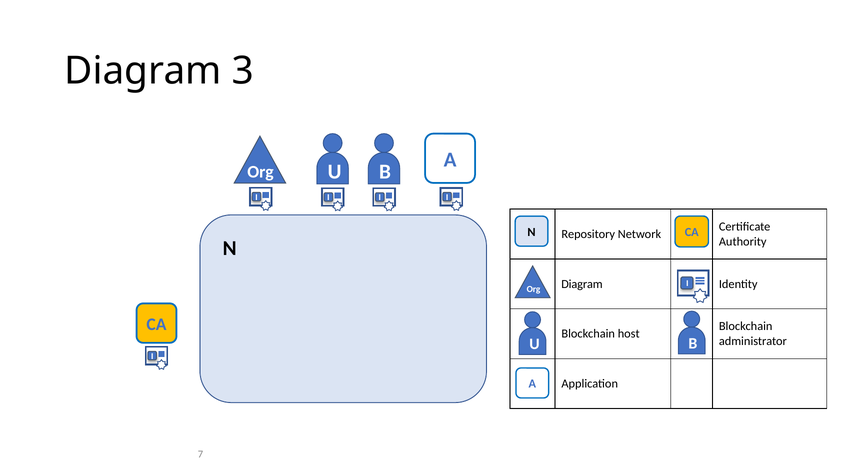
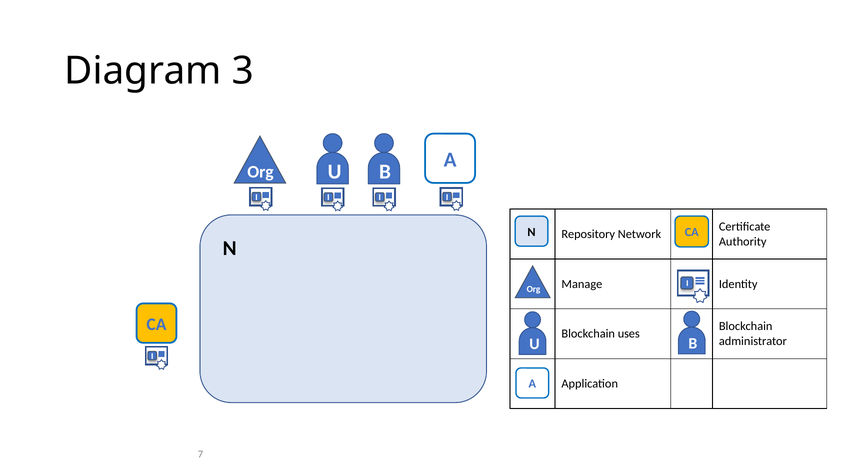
Diagram at (582, 284): Diagram -> Manage
host: host -> uses
